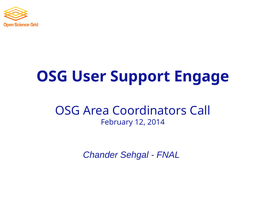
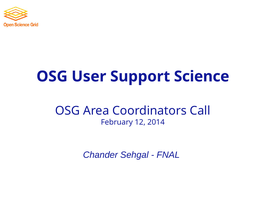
Engage: Engage -> Science
